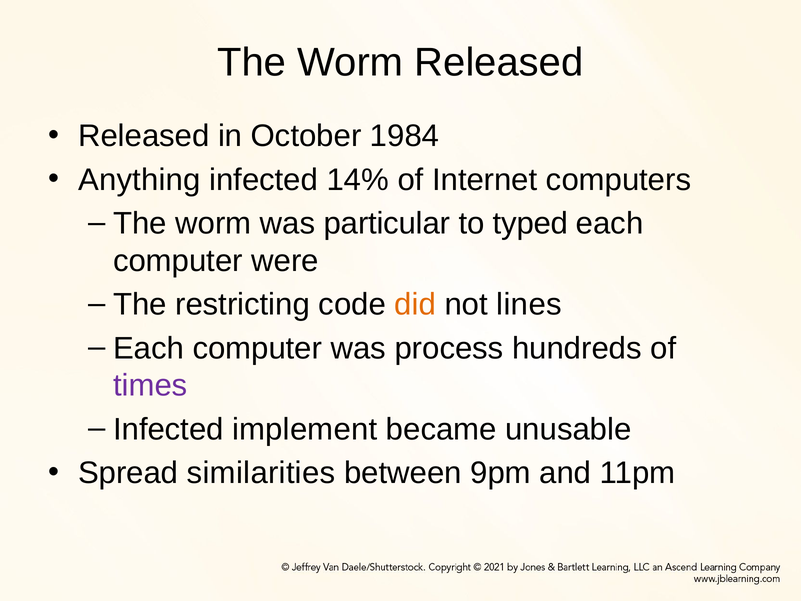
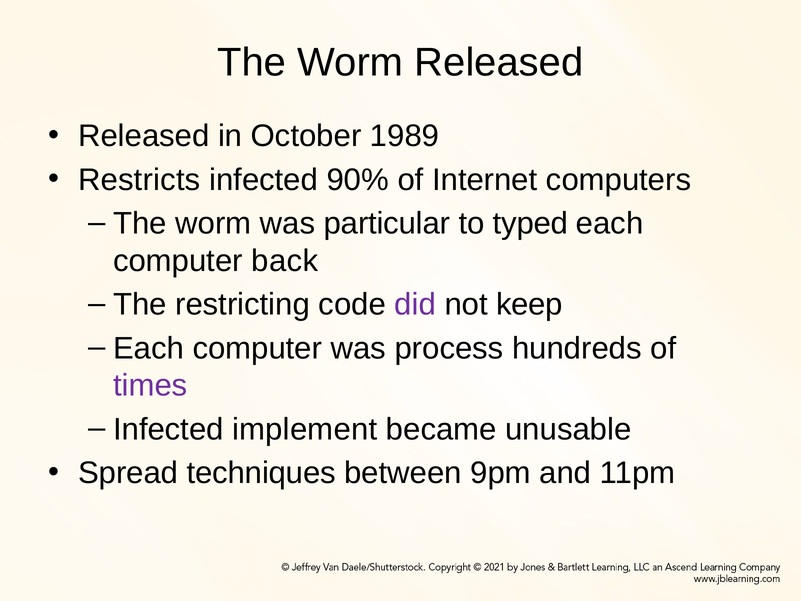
1984: 1984 -> 1989
Anything: Anything -> Restricts
14%: 14% -> 90%
were: were -> back
did colour: orange -> purple
lines: lines -> keep
similarities: similarities -> techniques
